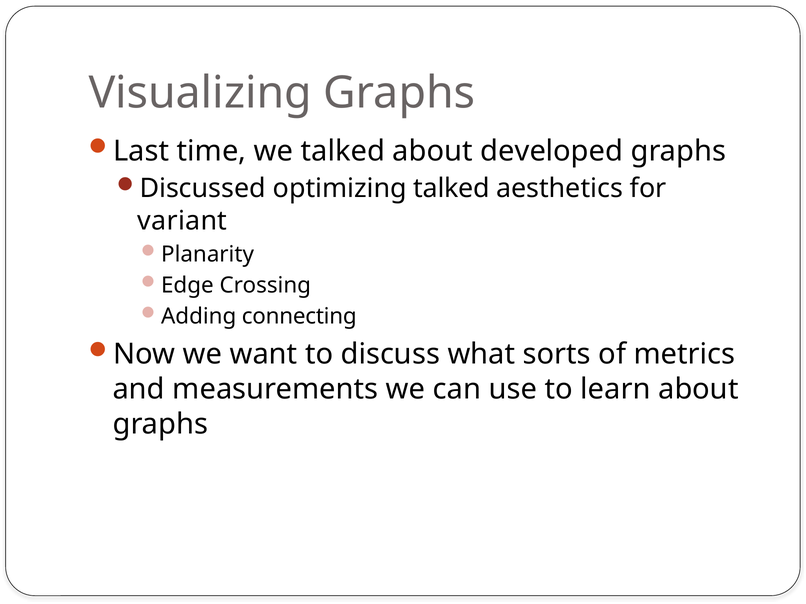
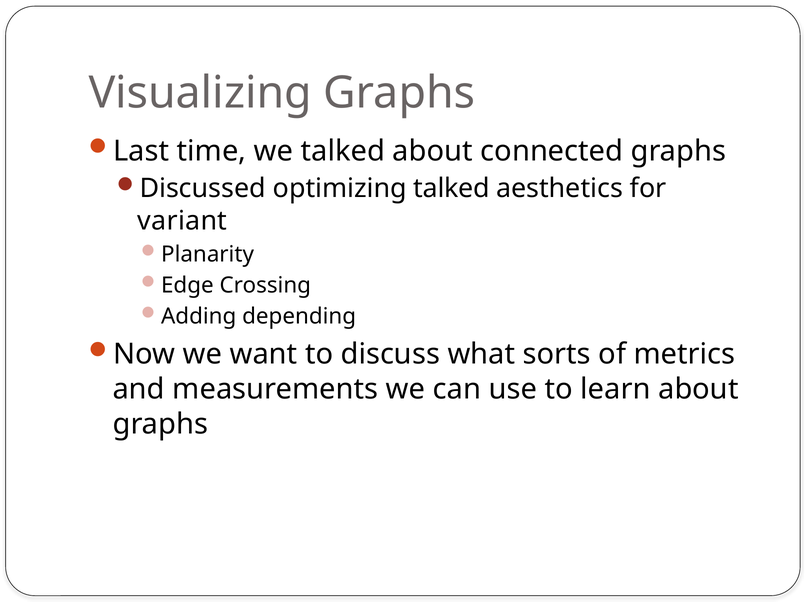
developed: developed -> connected
connecting: connecting -> depending
